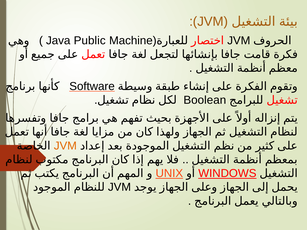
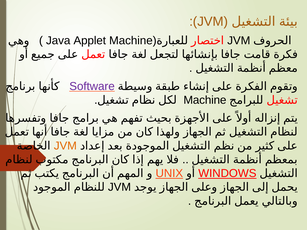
Public: Public -> Applet
Software colour: black -> purple
Boolean at (205, 100): Boolean -> Machine
